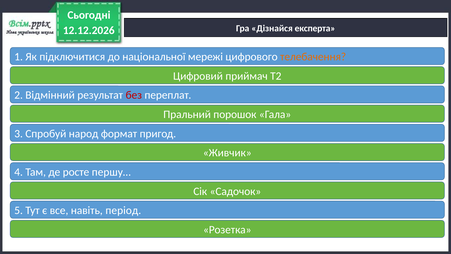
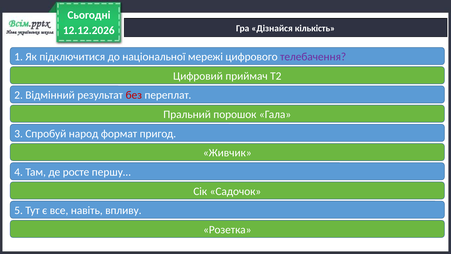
експерта: експерта -> кількість
телебачення colour: orange -> purple
період: період -> впливу
